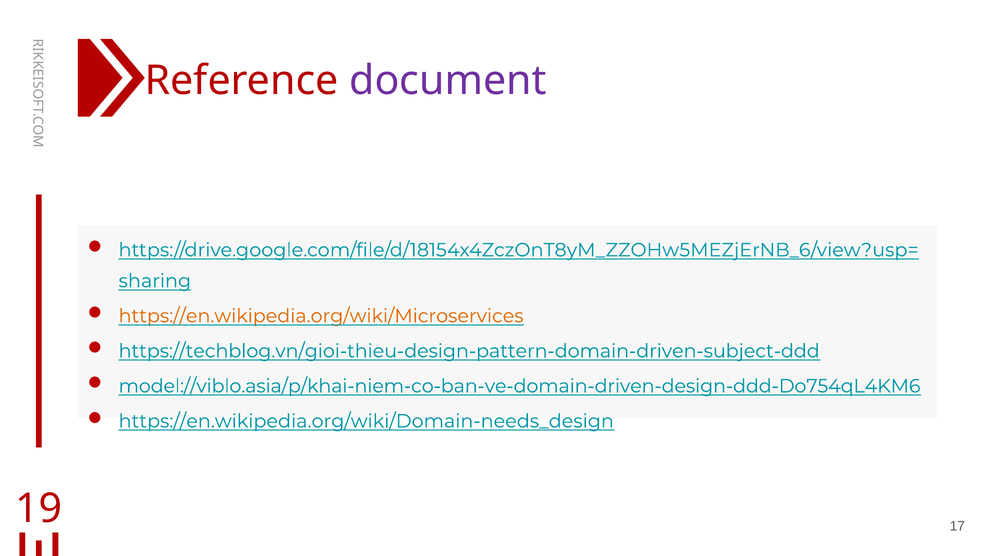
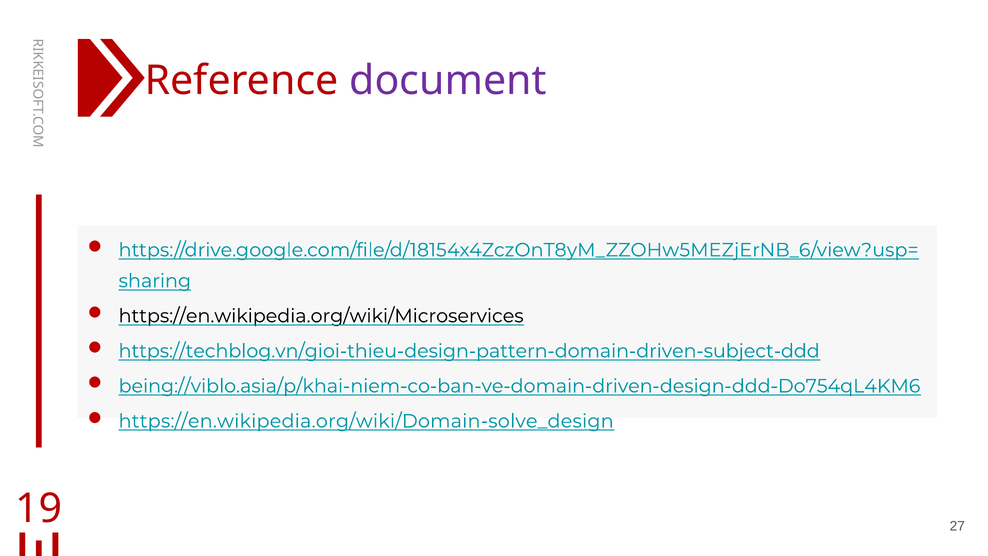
https://en.wikipedia.org/wiki/Microservices colour: orange -> black
model://viblo.asia/p/khai-niem-co-ban-ve-domain-driven-design-ddd-Do754qL4KM6: model://viblo.asia/p/khai-niem-co-ban-ve-domain-driven-design-ddd-Do754qL4KM6 -> being://viblo.asia/p/khai-niem-co-ban-ve-domain-driven-design-ddd-Do754qL4KM6
https://en.wikipedia.org/wiki/Domain-needs_design: https://en.wikipedia.org/wiki/Domain-needs_design -> https://en.wikipedia.org/wiki/Domain-solve_design
17: 17 -> 27
